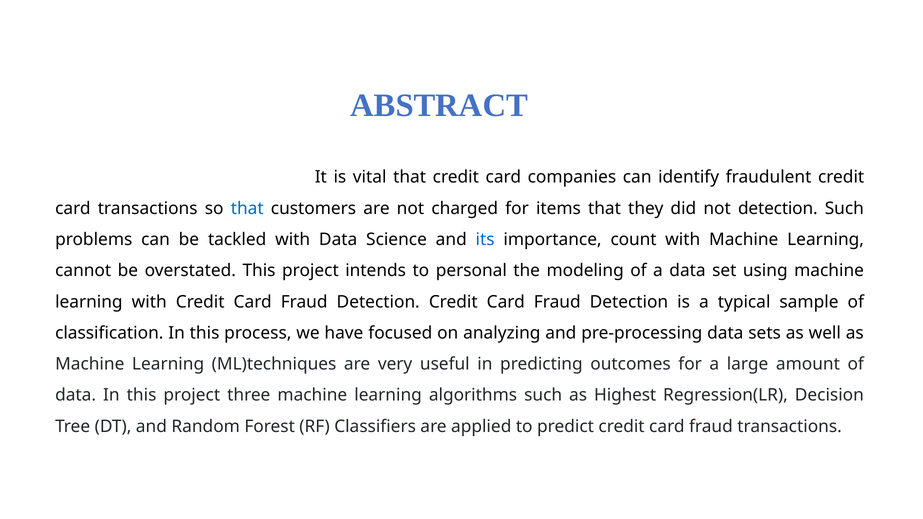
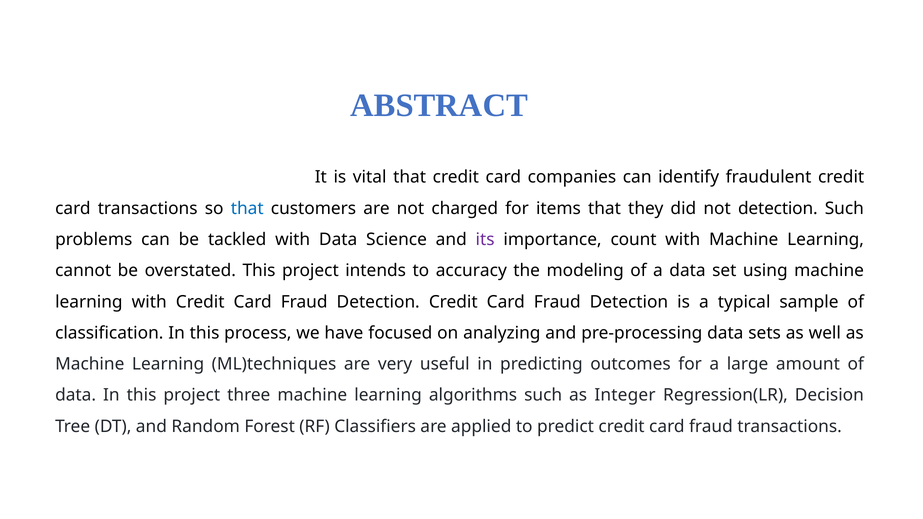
its colour: blue -> purple
personal: personal -> accuracy
Highest: Highest -> Integer
